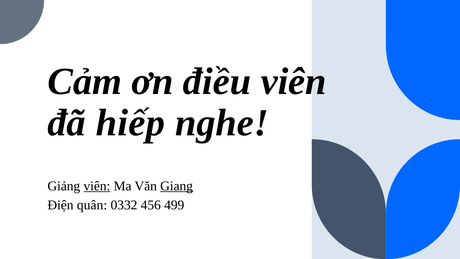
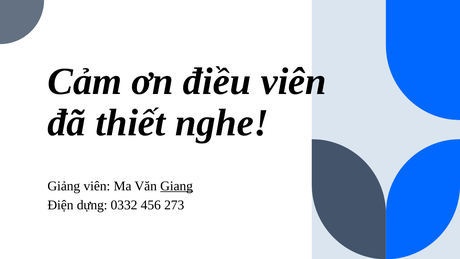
hiếp: hiếp -> thiết
viên at (97, 186) underline: present -> none
quân: quân -> dựng
499: 499 -> 273
